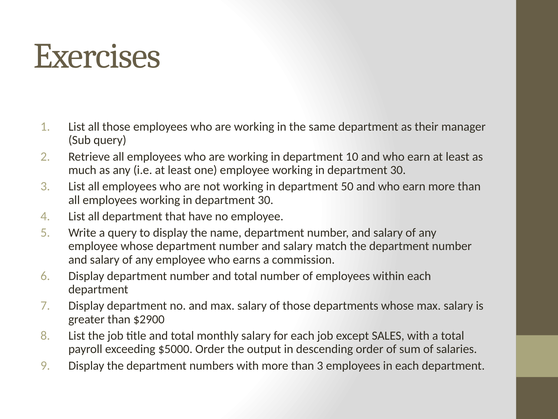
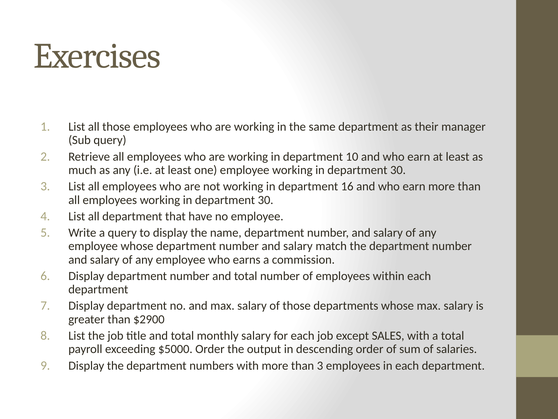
50: 50 -> 16
